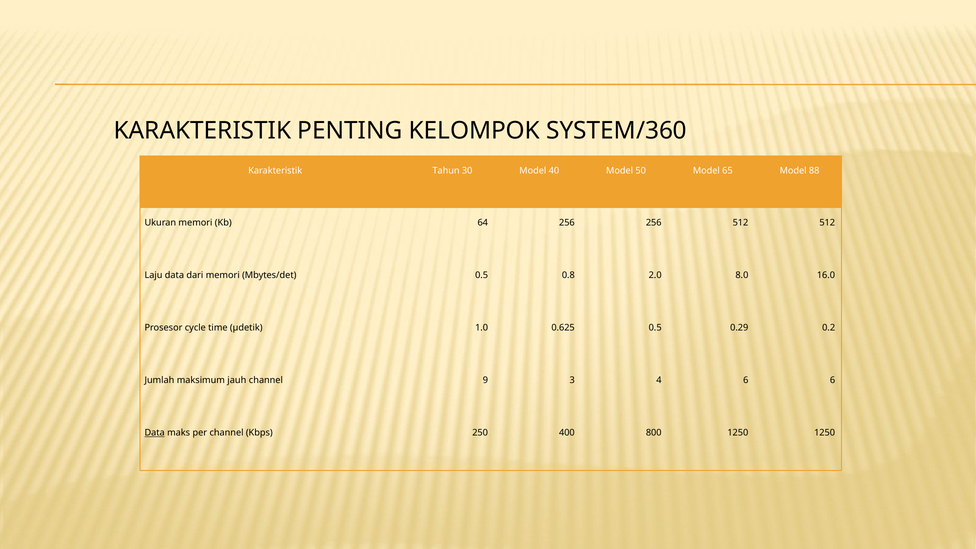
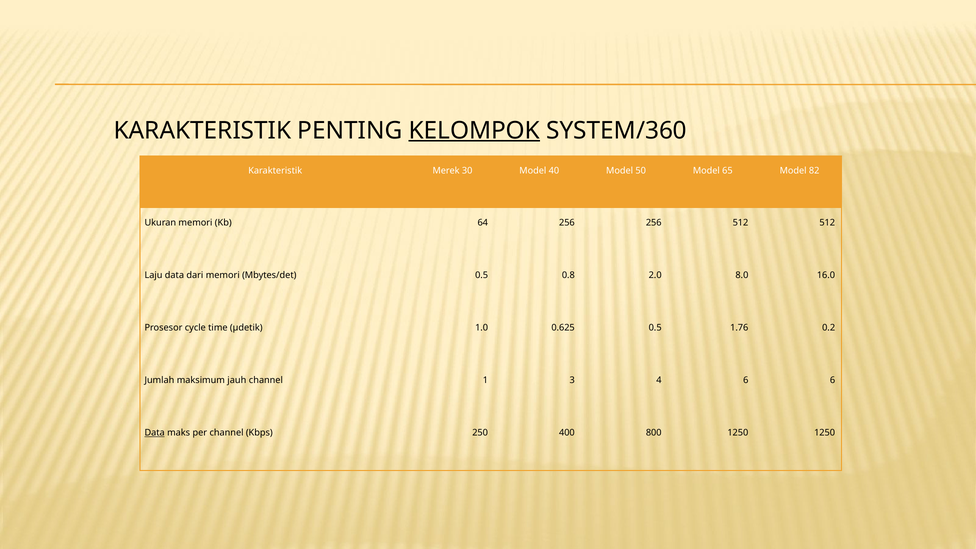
KELOMPOK underline: none -> present
Tahun: Tahun -> Merek
88: 88 -> 82
0.29: 0.29 -> 1.76
9: 9 -> 1
